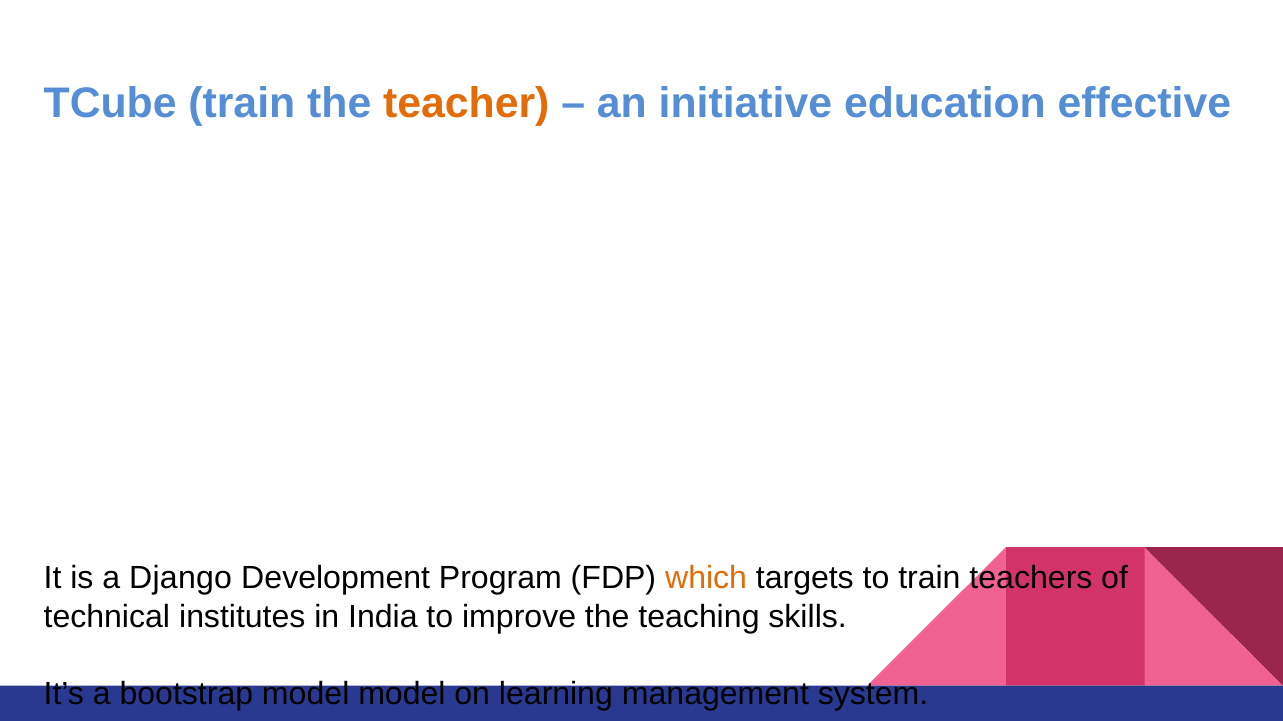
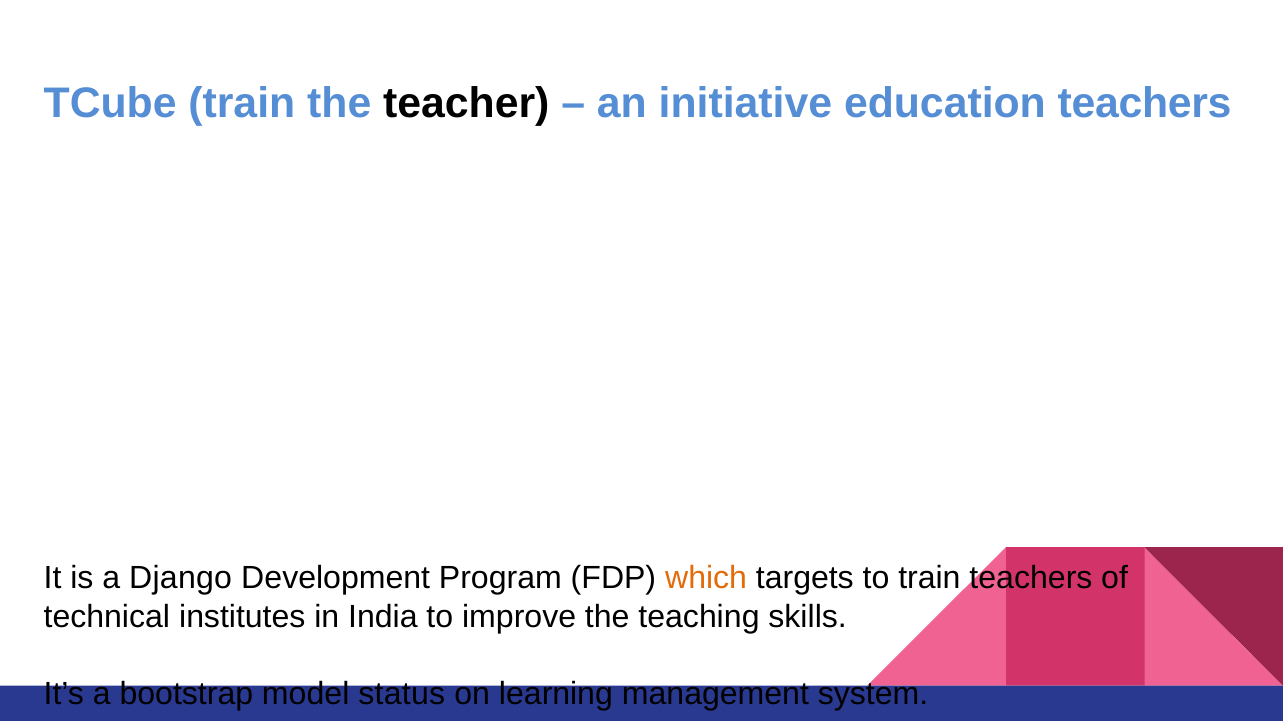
teacher colour: orange -> black
education effective: effective -> teachers
model model: model -> status
